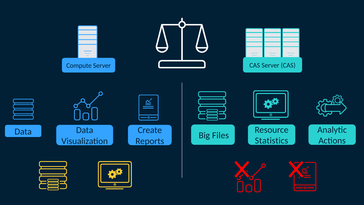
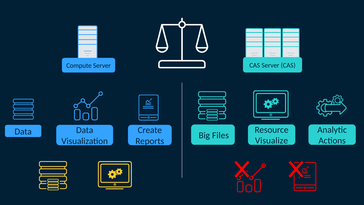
Statistics: Statistics -> Visualize
